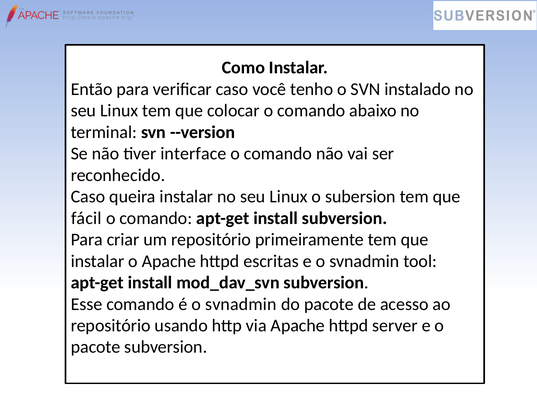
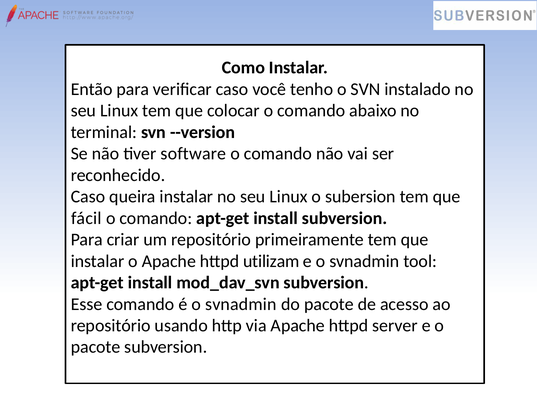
interface: interface -> software
escritas: escritas -> utilizam
